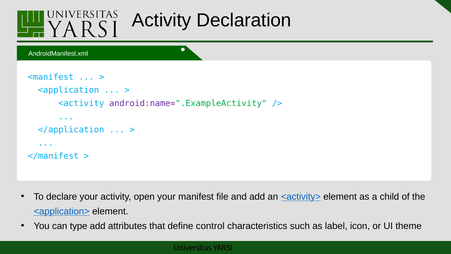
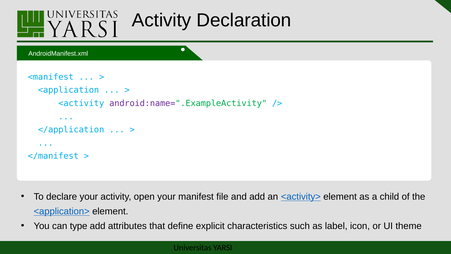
control: control -> explicit
